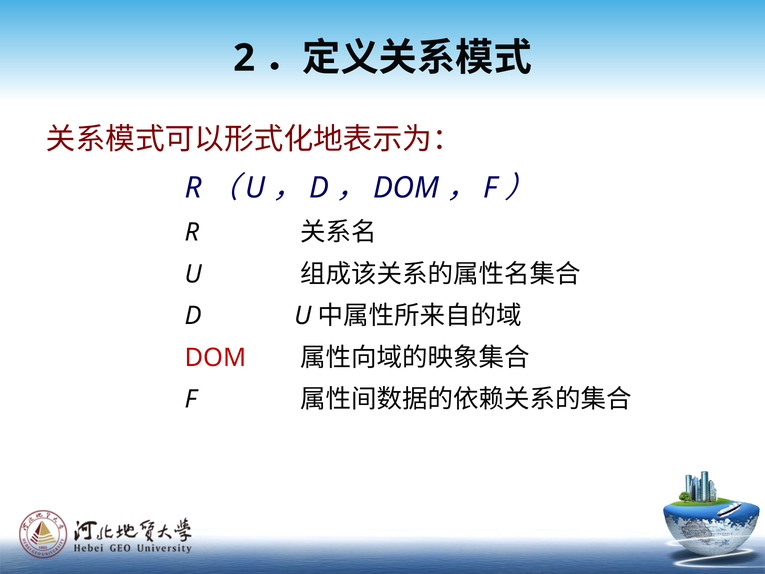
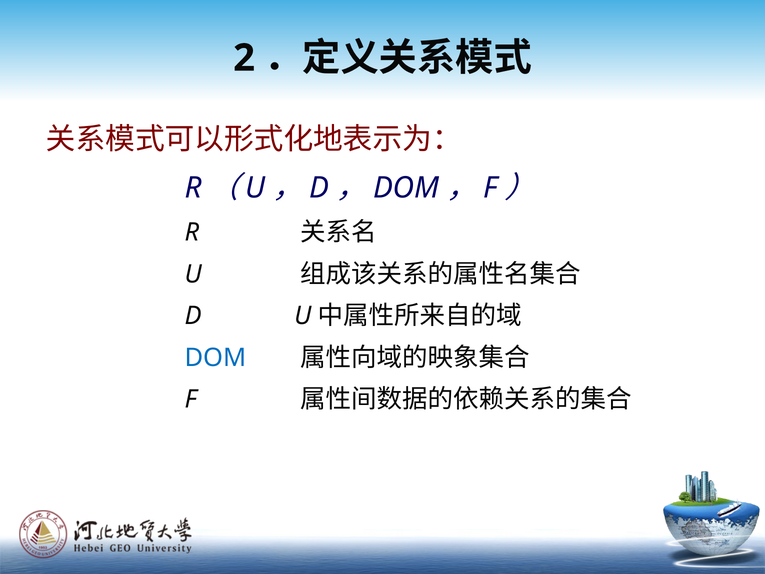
DOM at (215, 358) colour: red -> blue
